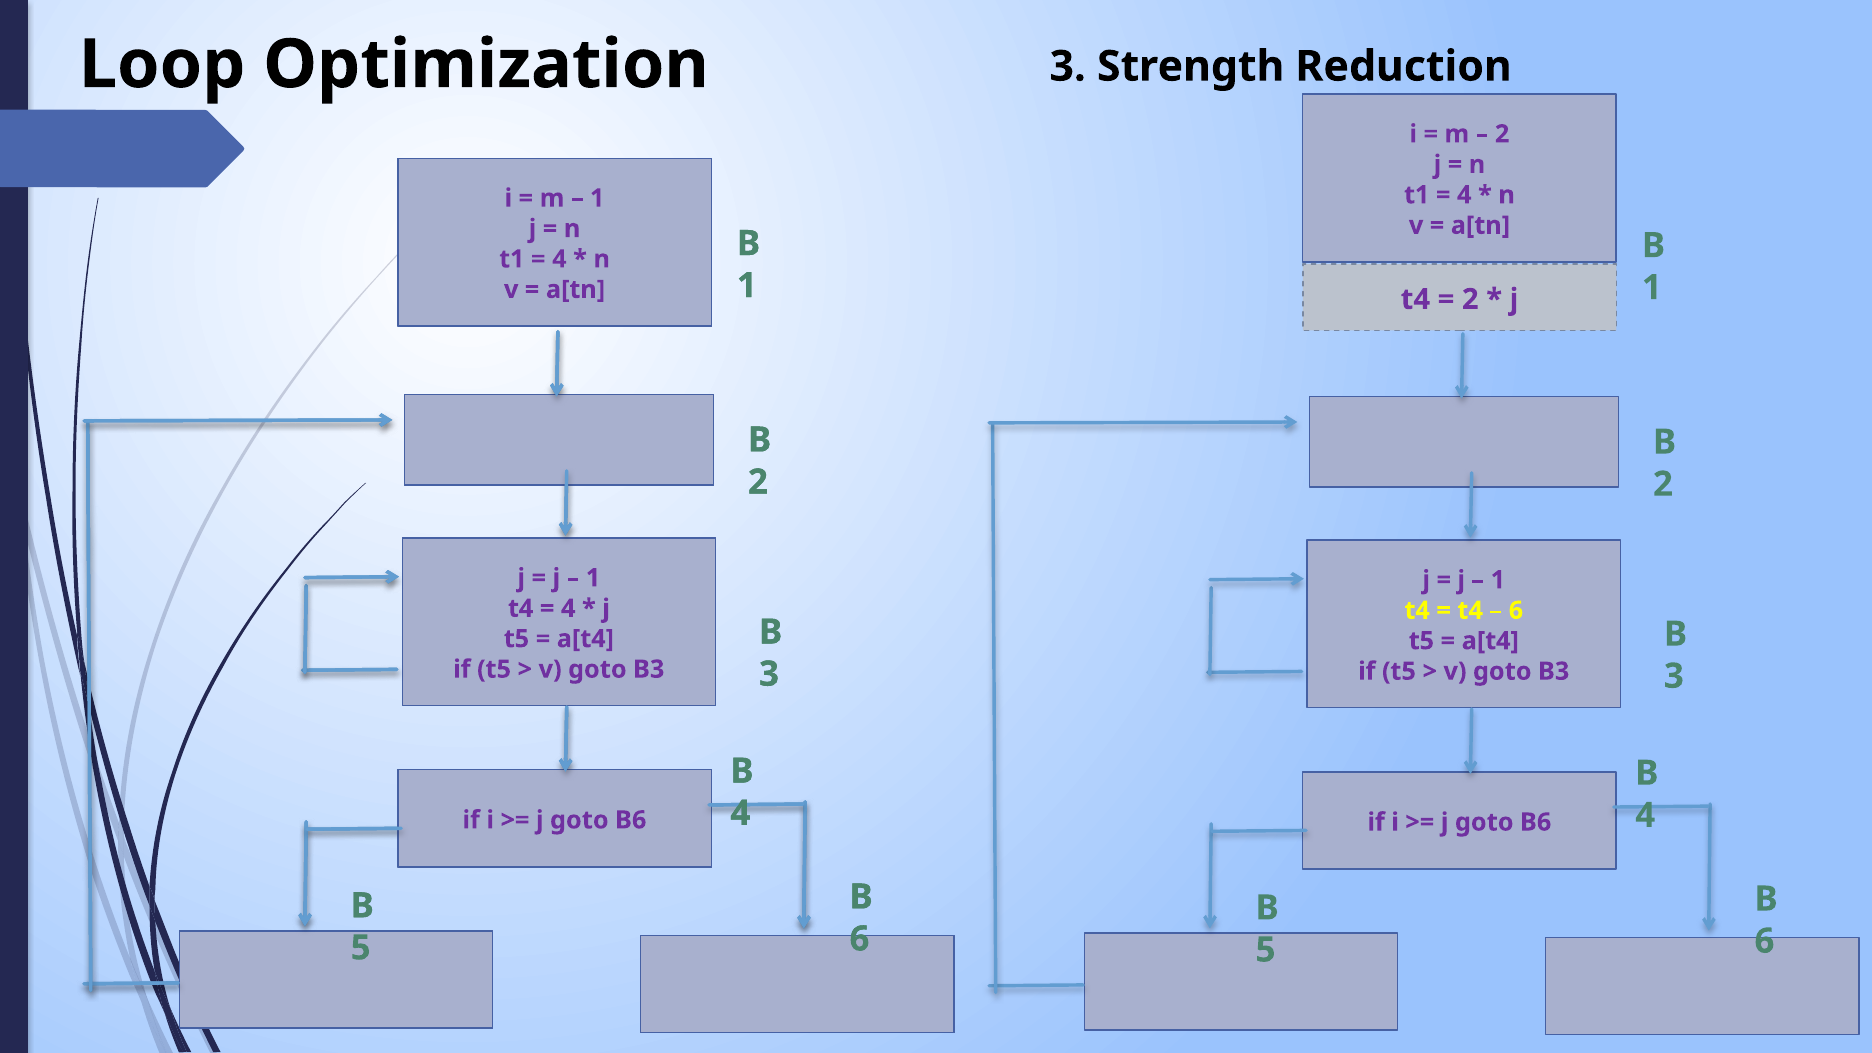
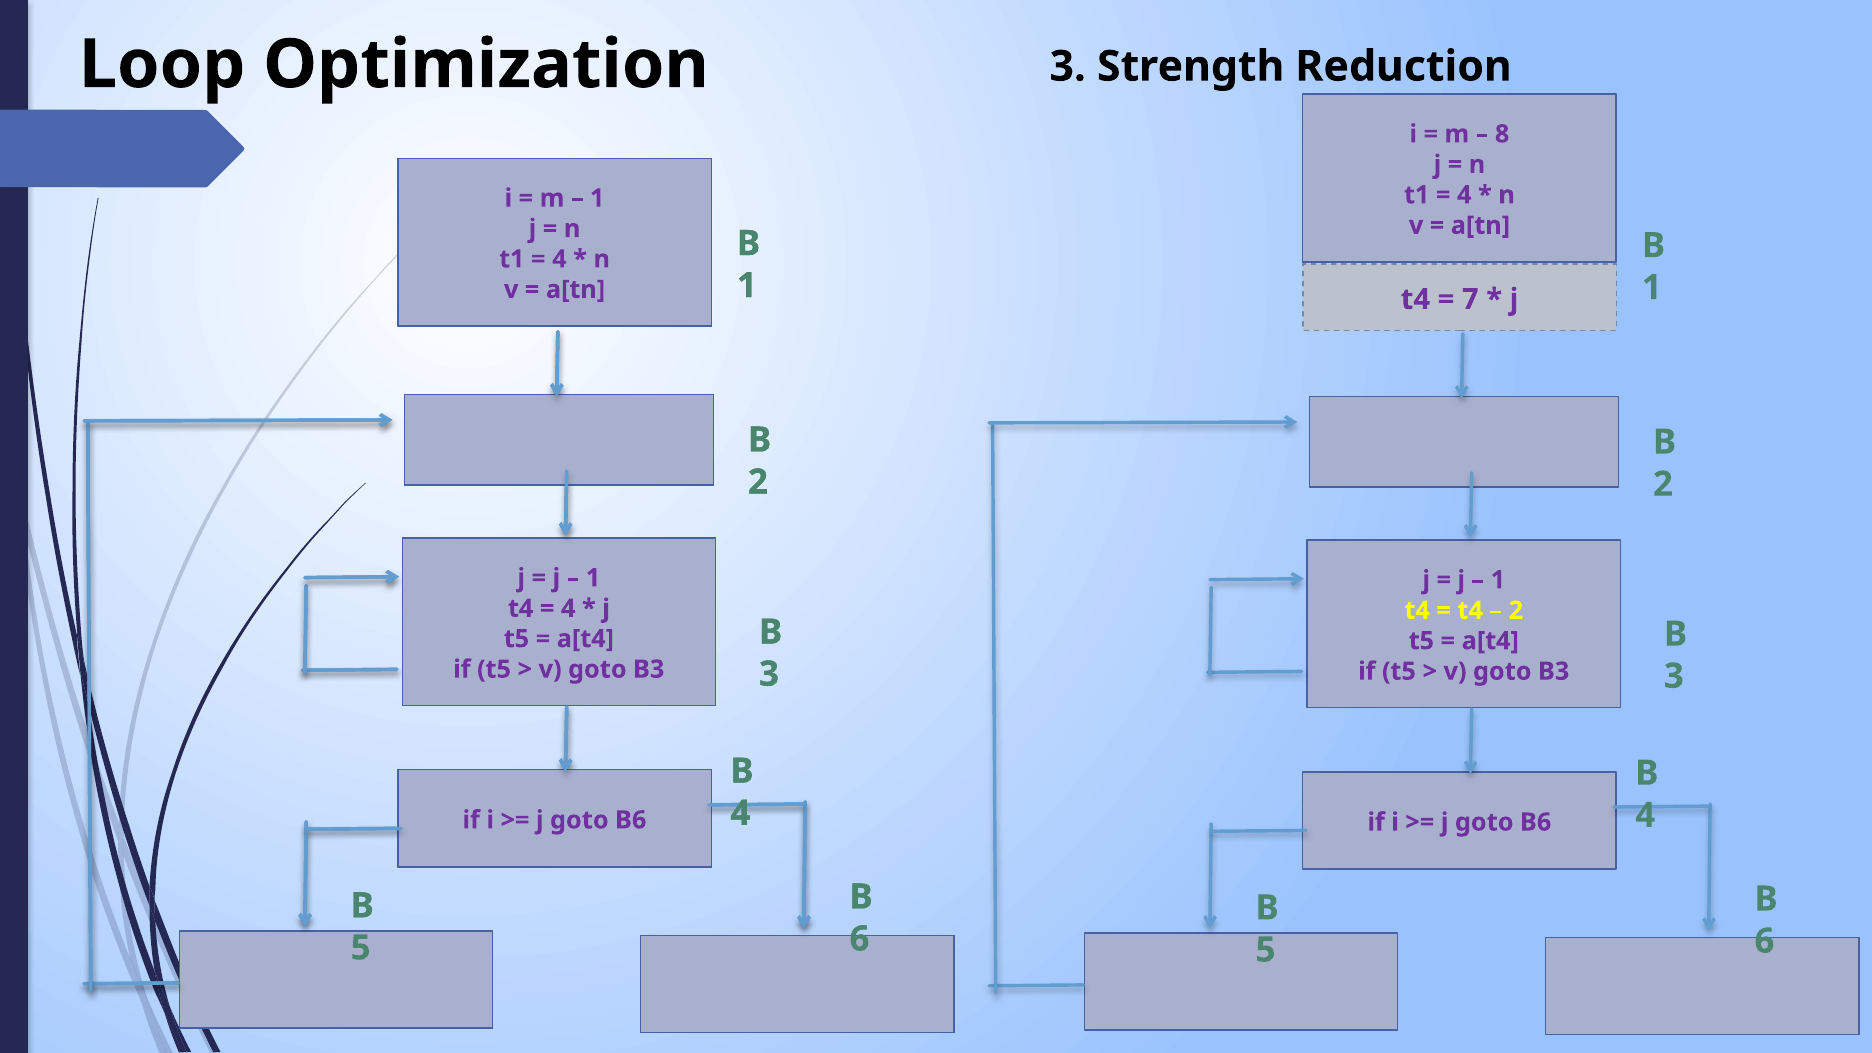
2 at (1502, 134): 2 -> 8
2 at (1470, 299): 2 -> 7
6 at (1516, 610): 6 -> 2
